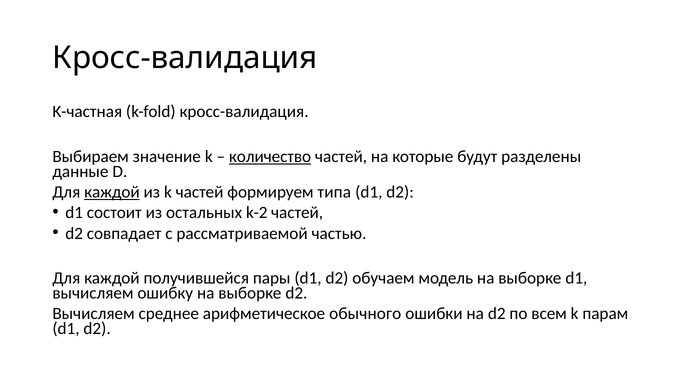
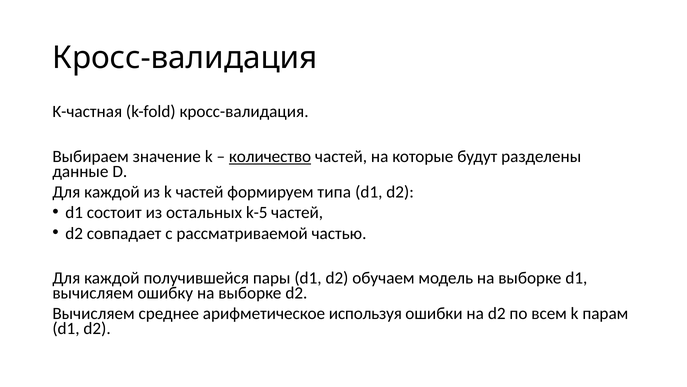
каждой at (112, 192) underline: present -> none
k-2: k-2 -> k-5
обычного: обычного -> используя
